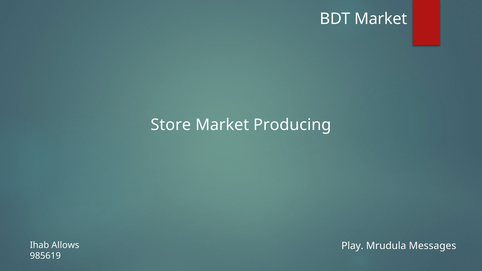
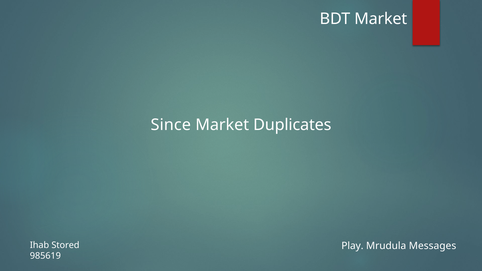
Store: Store -> Since
Producing: Producing -> Duplicates
Allows: Allows -> Stored
